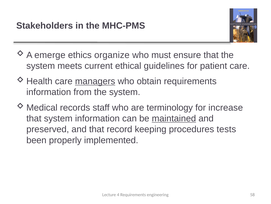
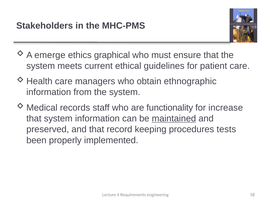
organize: organize -> graphical
managers underline: present -> none
obtain requirements: requirements -> ethnographic
terminology: terminology -> functionality
